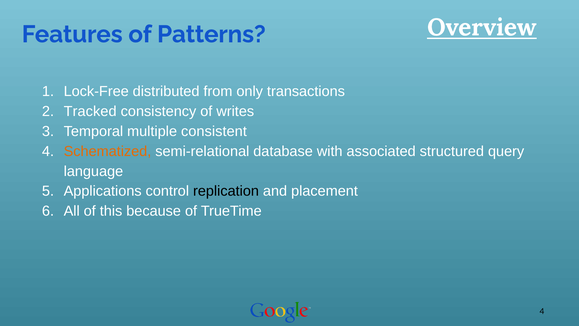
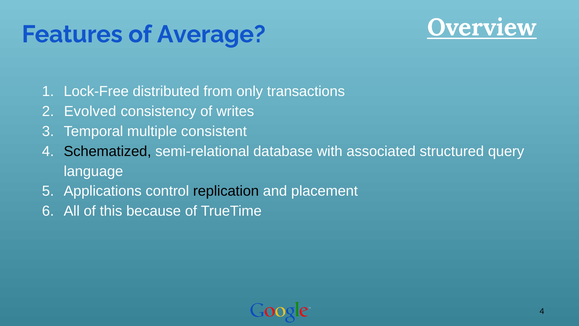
Patterns: Patterns -> Average
Tracked: Tracked -> Evolved
Schematized colour: orange -> black
